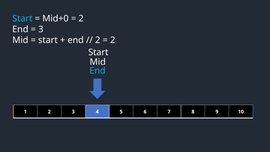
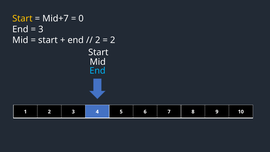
Start at (22, 19) colour: light blue -> yellow
Mid+0: Mid+0 -> Mid+7
2 at (81, 19): 2 -> 0
